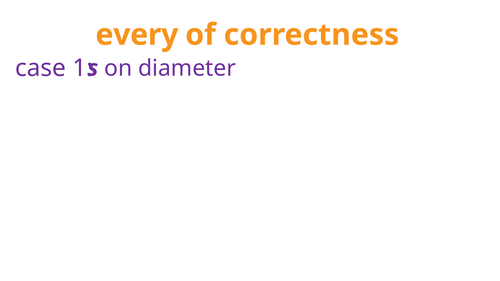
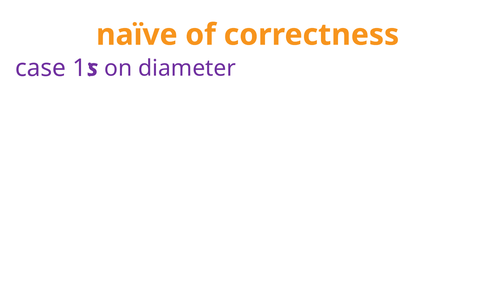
every: every -> naïve
